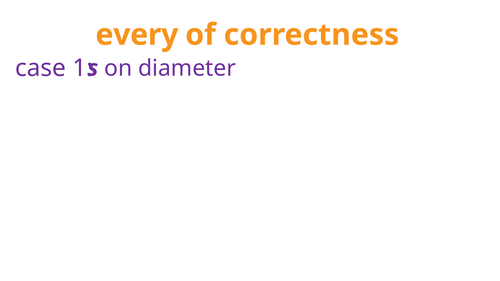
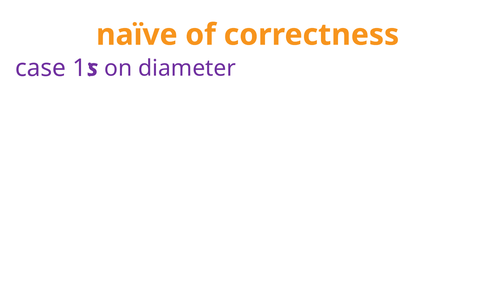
every: every -> naïve
